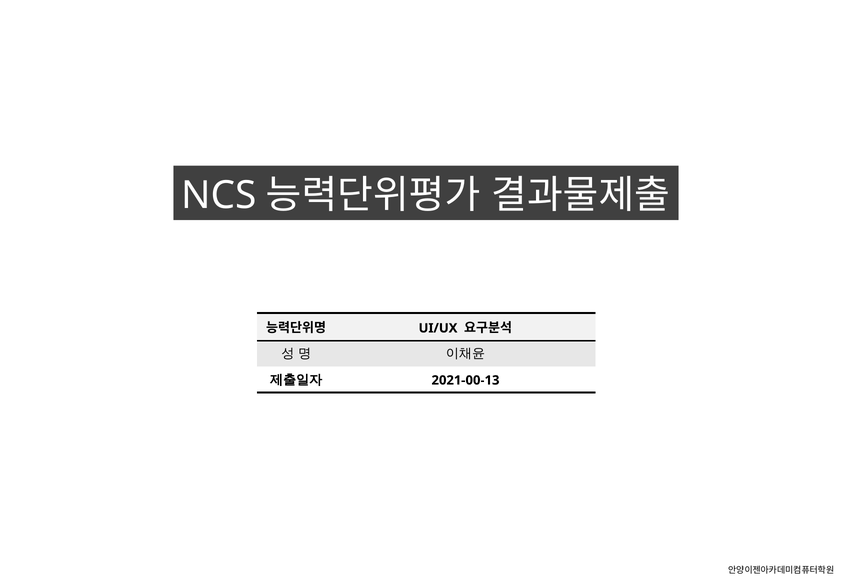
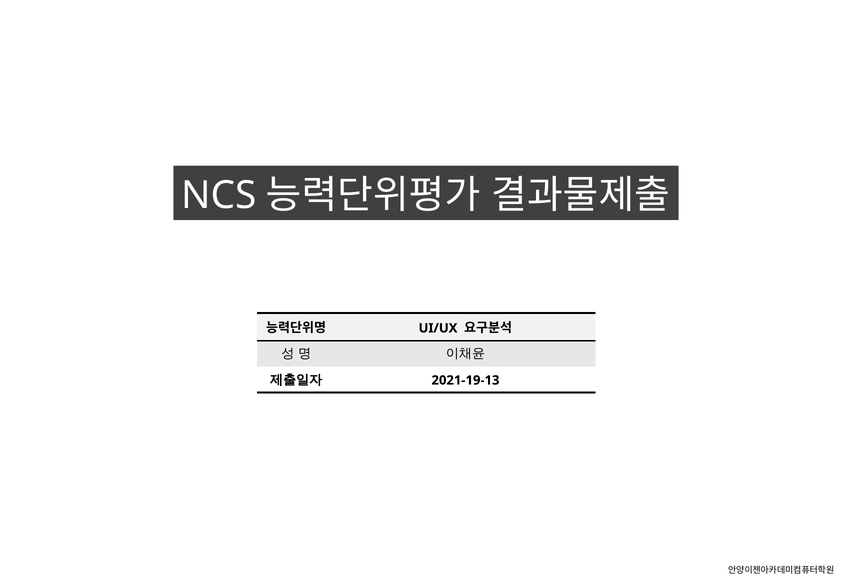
2021-00-13: 2021-00-13 -> 2021-19-13
